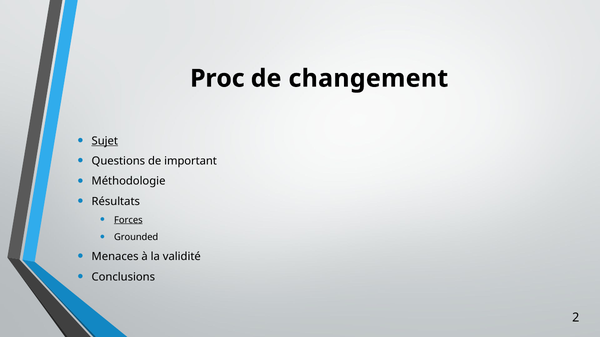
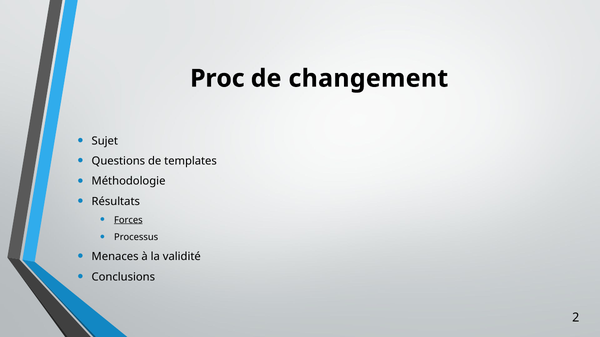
Sujet underline: present -> none
important: important -> templates
Grounded: Grounded -> Processus
